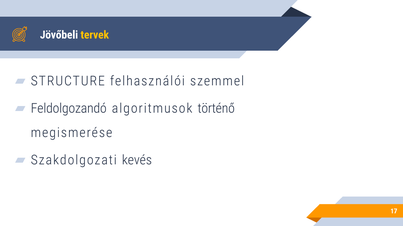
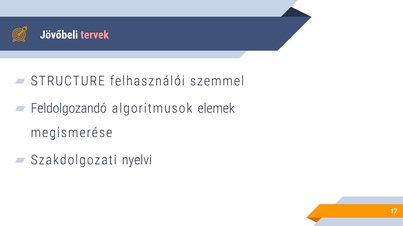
tervek colour: yellow -> pink
történő: történő -> elemek
kevés: kevés -> nyelvi
